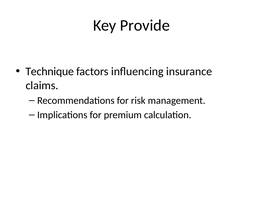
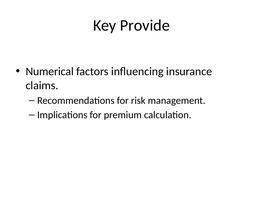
Technique: Technique -> Numerical
